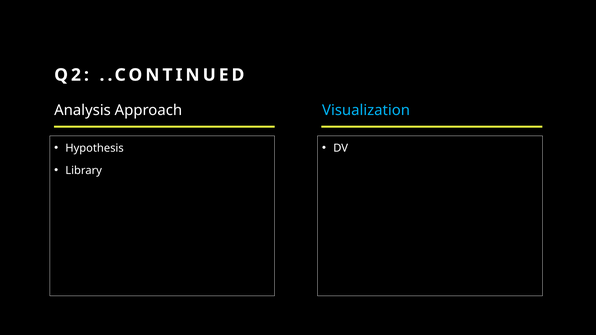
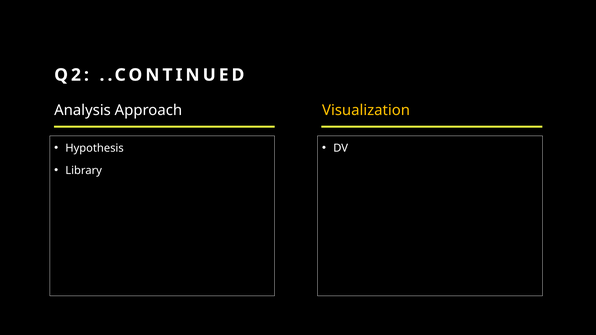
Visualization colour: light blue -> yellow
